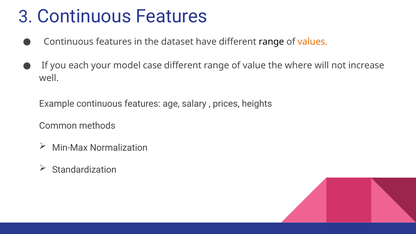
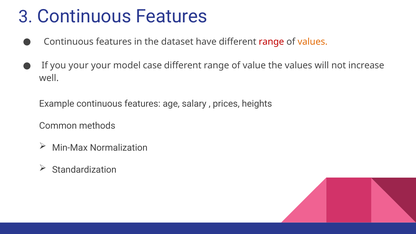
range at (271, 42) colour: black -> red
you each: each -> your
the where: where -> values
